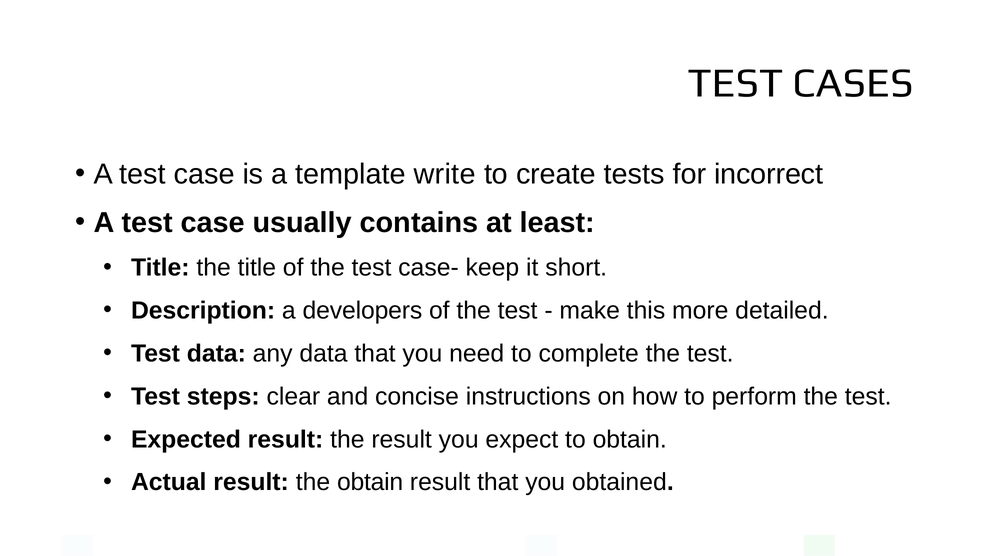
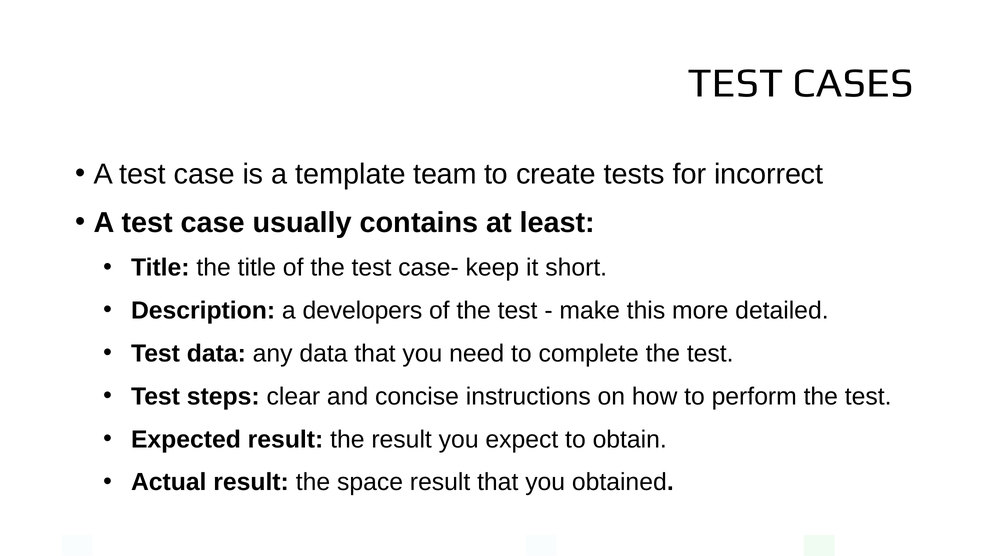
write: write -> team
the obtain: obtain -> space
